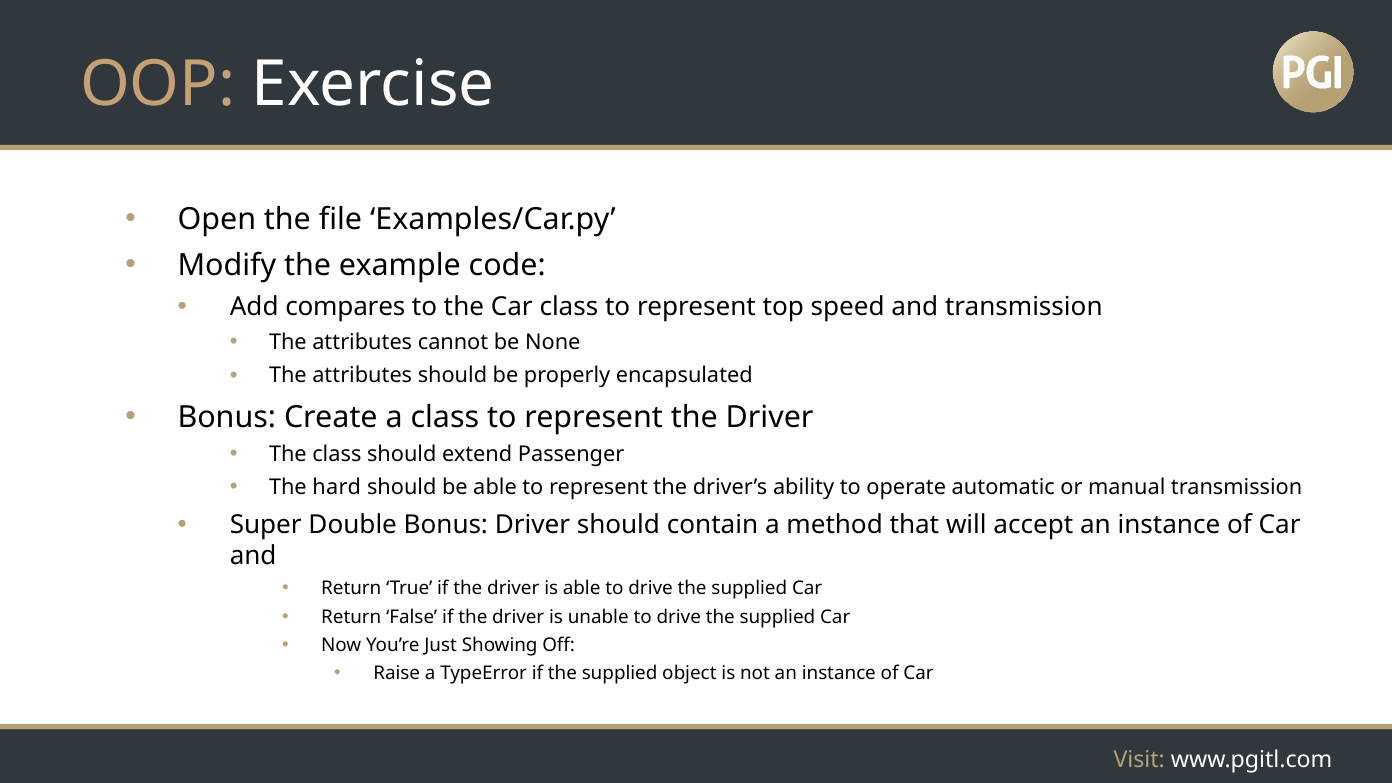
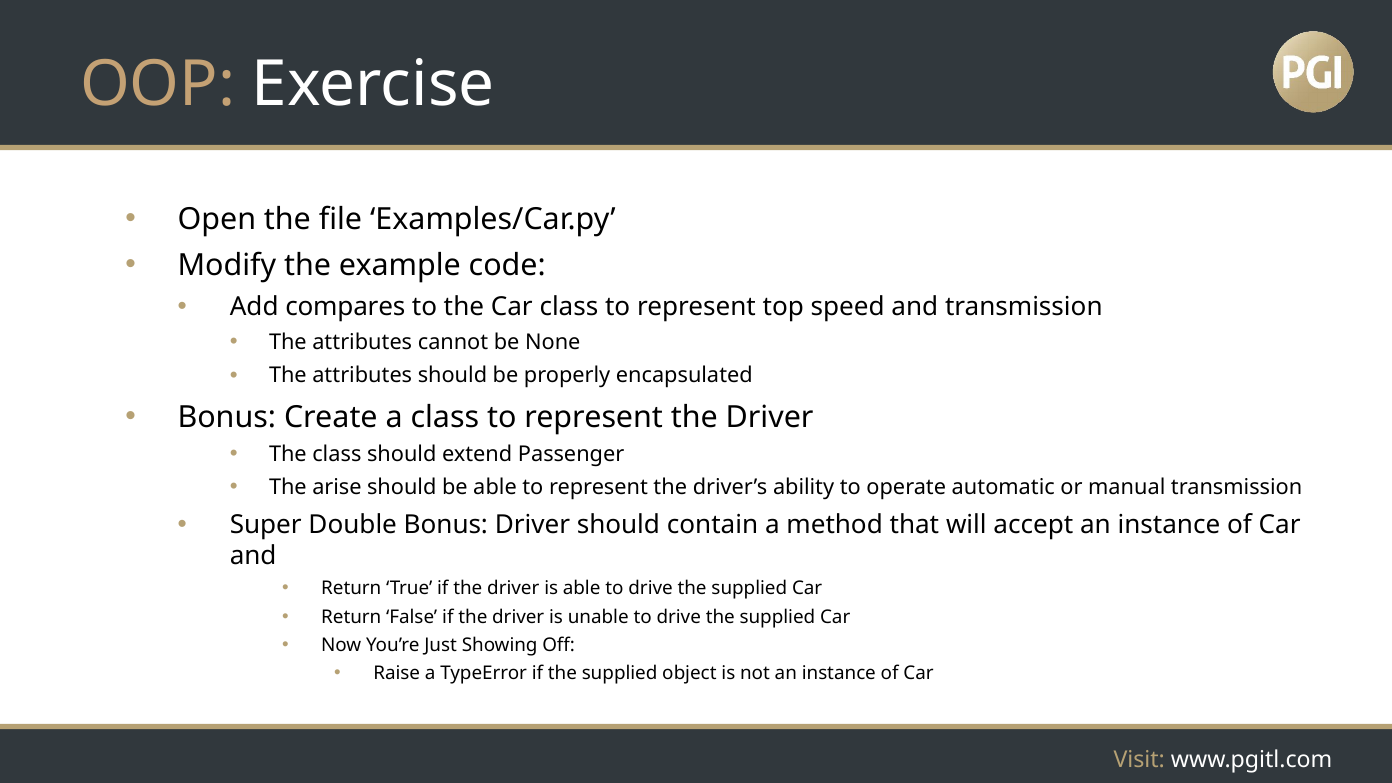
hard: hard -> arise
